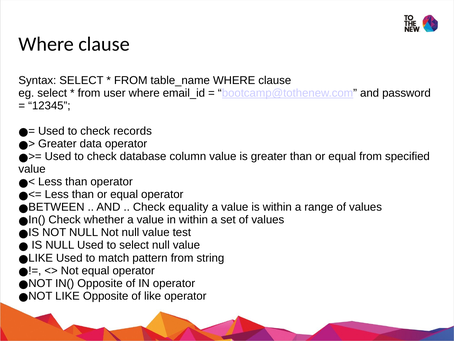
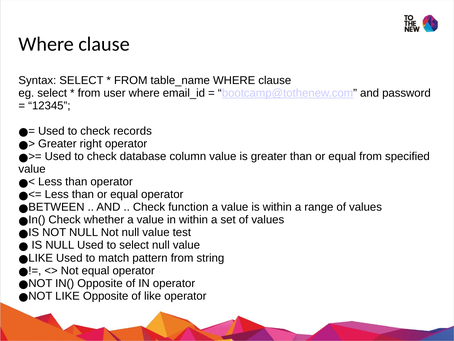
data: data -> right
equality: equality -> function
